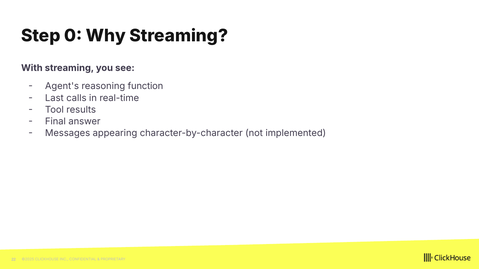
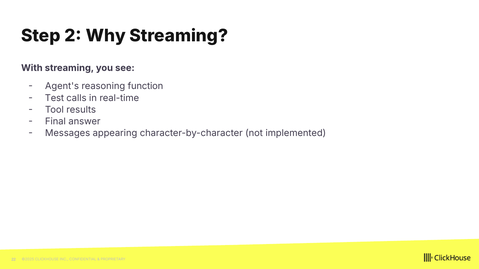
0: 0 -> 2
Last: Last -> Test
